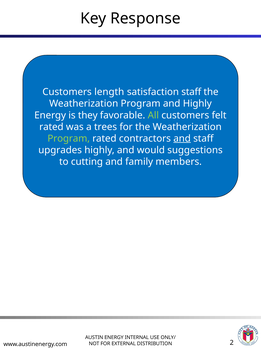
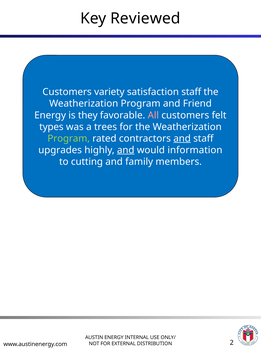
Response: Response -> Reviewed
length: length -> variety
and Highly: Highly -> Friend
All colour: light green -> pink
rated at (51, 127): rated -> types
and at (126, 150) underline: none -> present
suggestions: suggestions -> information
